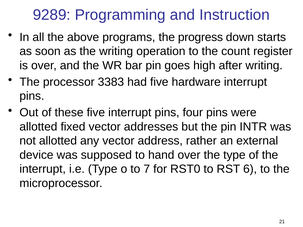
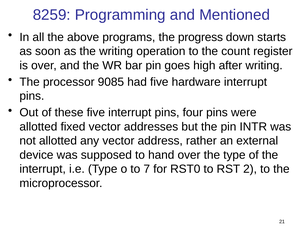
9289: 9289 -> 8259
Instruction: Instruction -> Mentioned
3383: 3383 -> 9085
6: 6 -> 2
